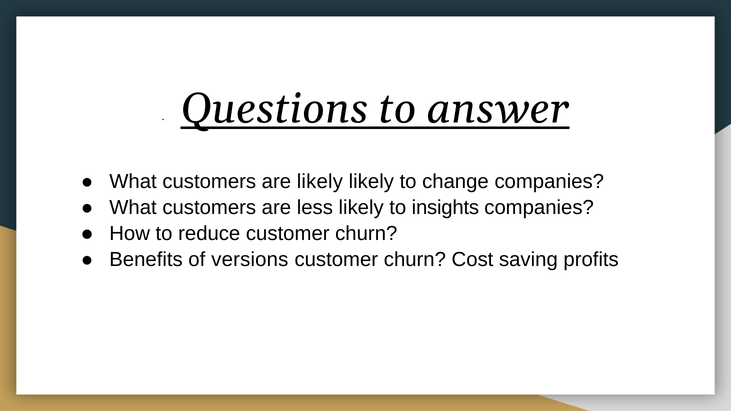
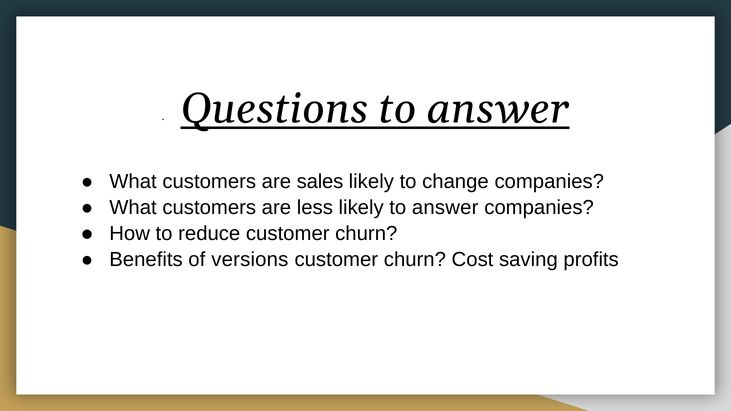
are likely: likely -> sales
likely to insights: insights -> answer
